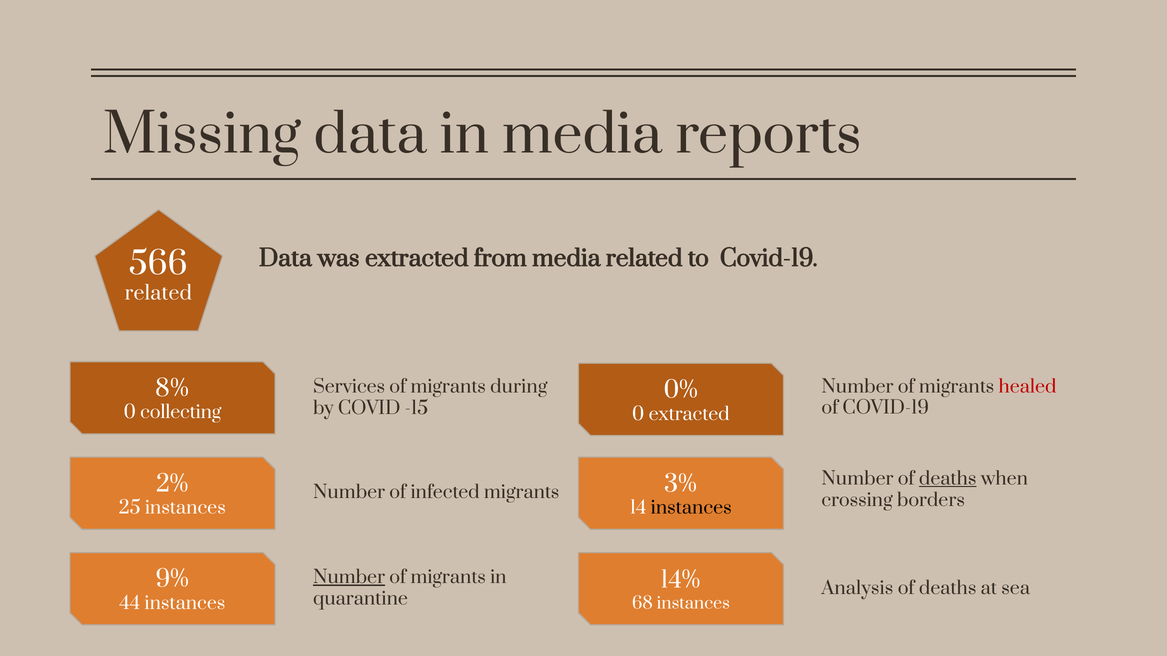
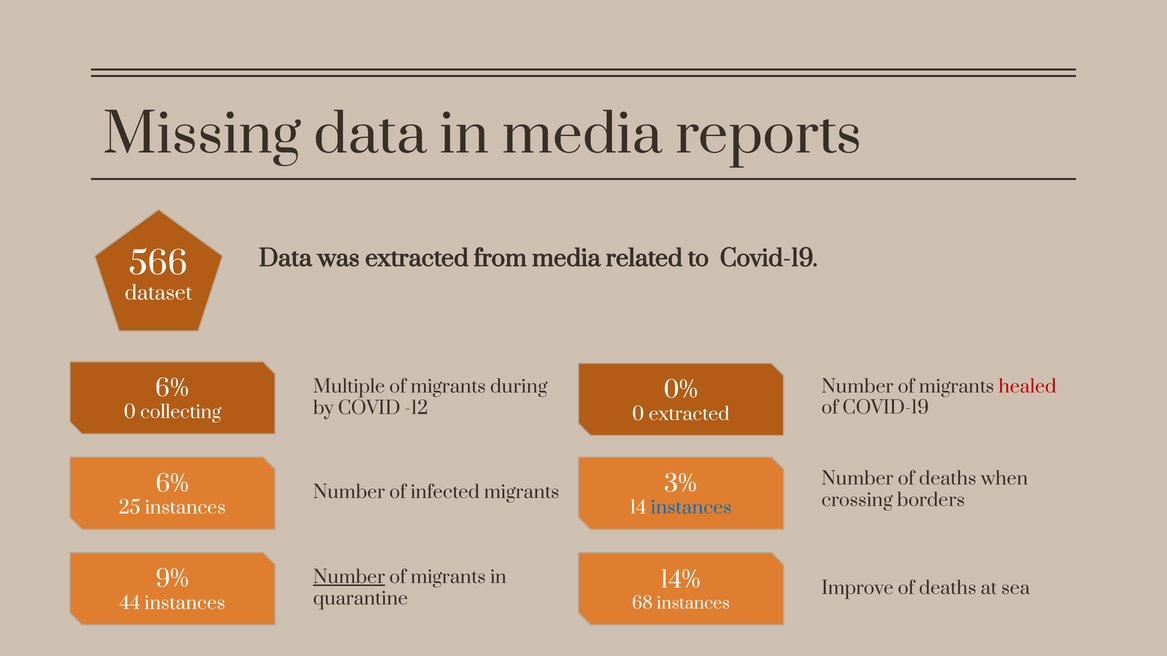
related at (158, 293): related -> dataset
Services: Services -> Multiple
8% at (172, 389): 8% -> 6%
-15: -15 -> -12
deaths at (948, 479) underline: present -> none
2% at (172, 484): 2% -> 6%
instances at (691, 508) colour: black -> blue
Analysis: Analysis -> Improve
